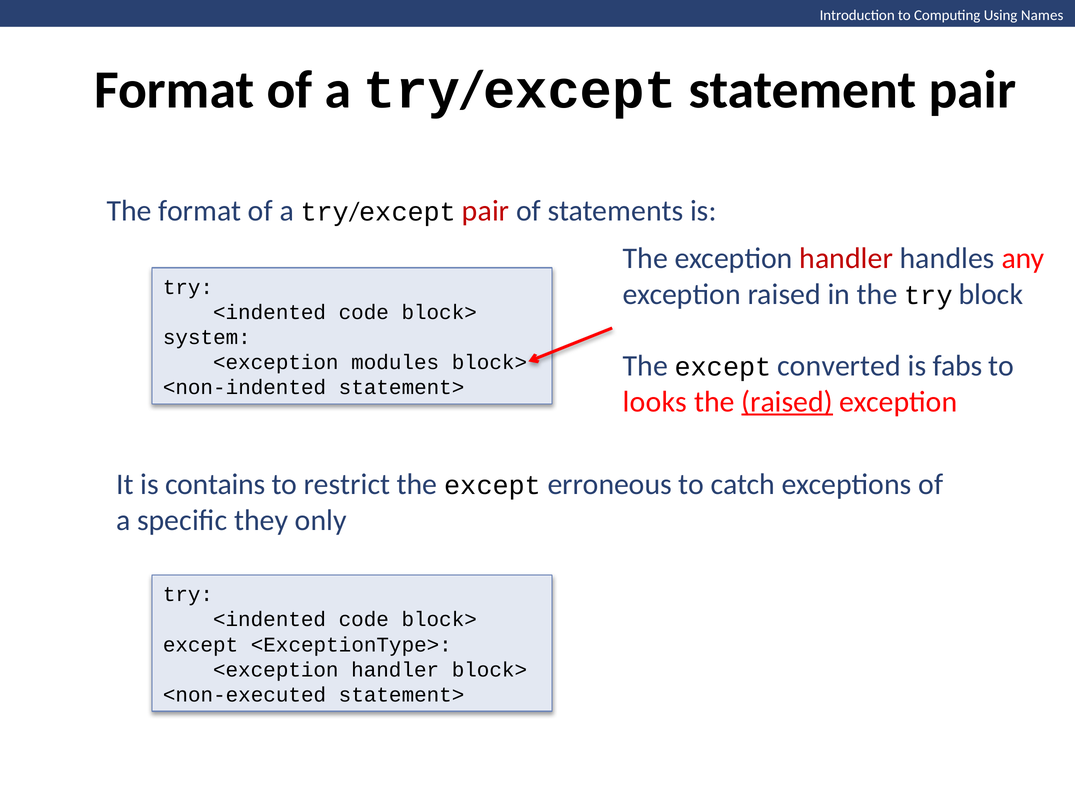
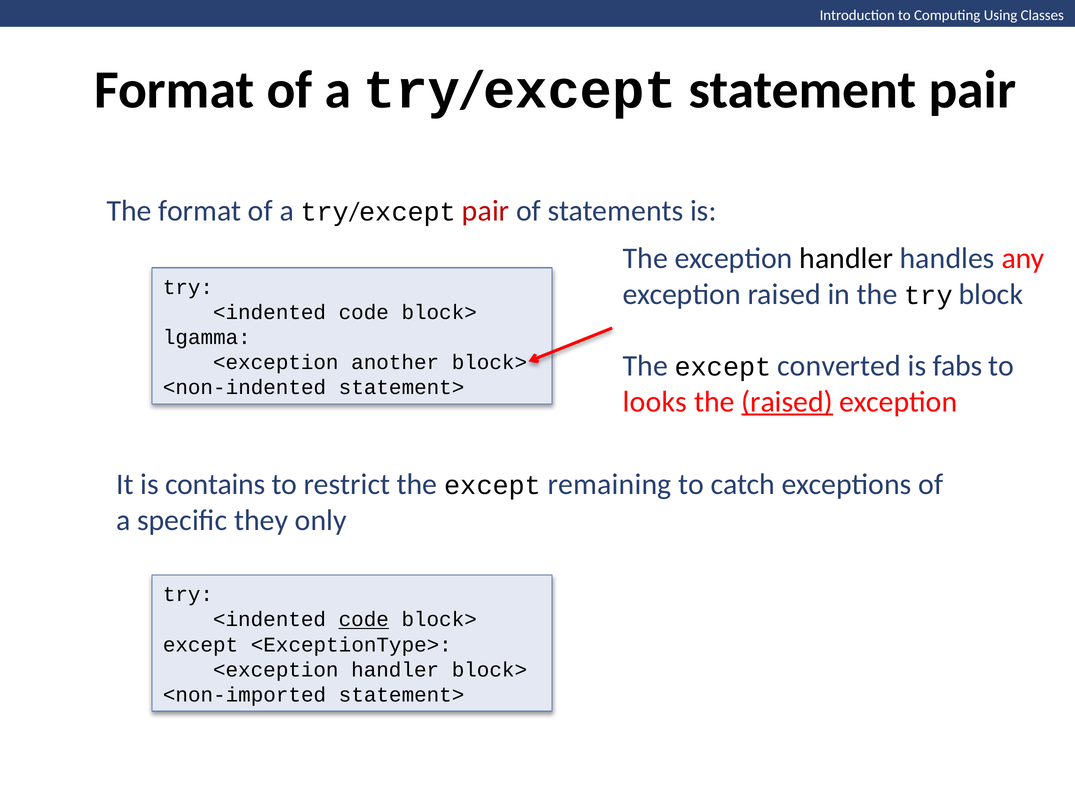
Names: Names -> Classes
handler at (846, 259) colour: red -> black
system: system -> lgamma
modules: modules -> another
erroneous: erroneous -> remaining
code at (364, 620) underline: none -> present
<non-executed: <non-executed -> <non-imported
